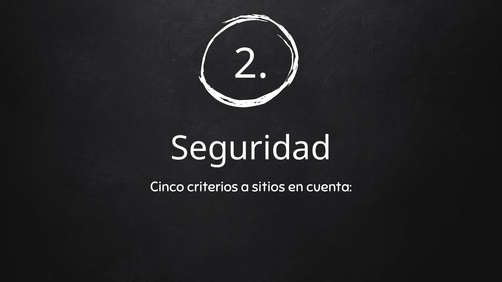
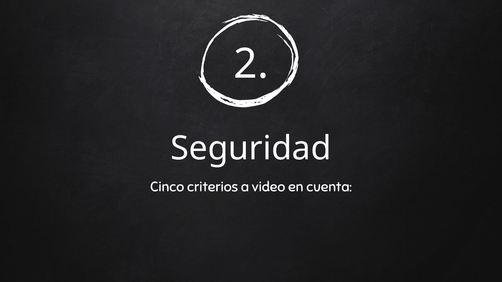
sitios: sitios -> video
